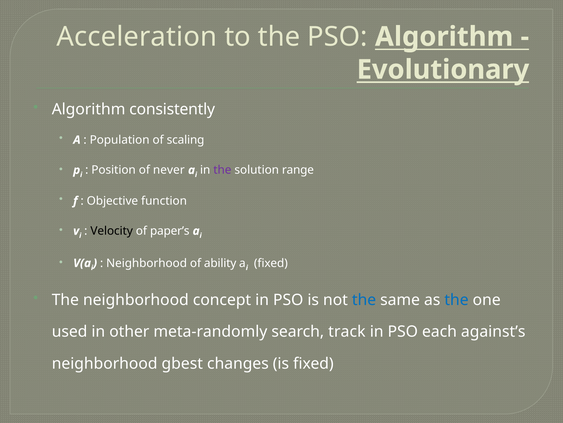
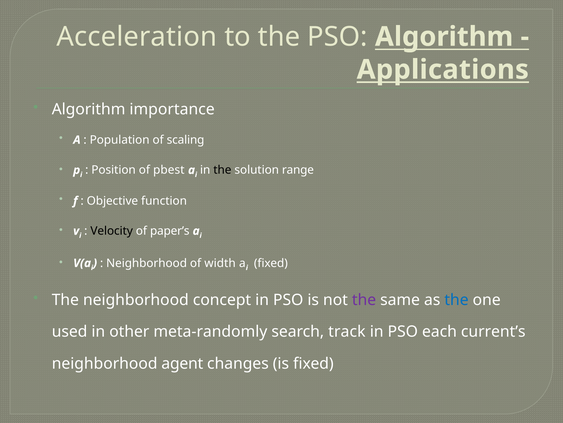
Evolutionary: Evolutionary -> Applications
consistently: consistently -> importance
never: never -> pbest
the at (222, 170) colour: purple -> black
ability: ability -> width
the at (364, 299) colour: blue -> purple
against’s: against’s -> current’s
gbest: gbest -> agent
